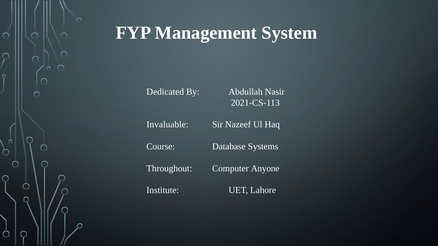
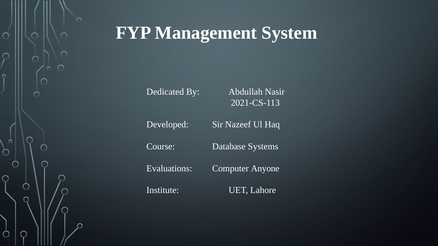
Invaluable: Invaluable -> Developed
Throughout: Throughout -> Evaluations
